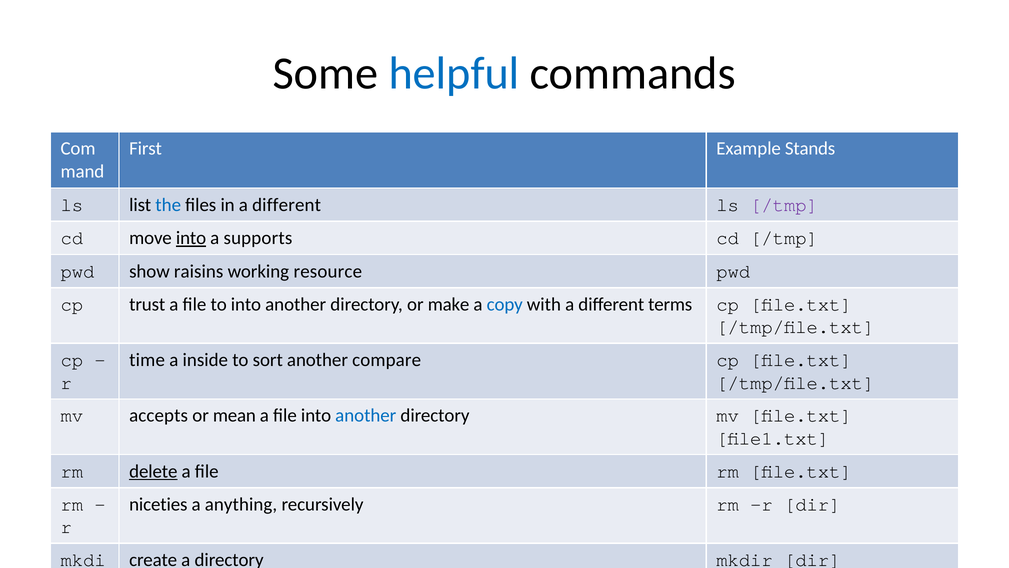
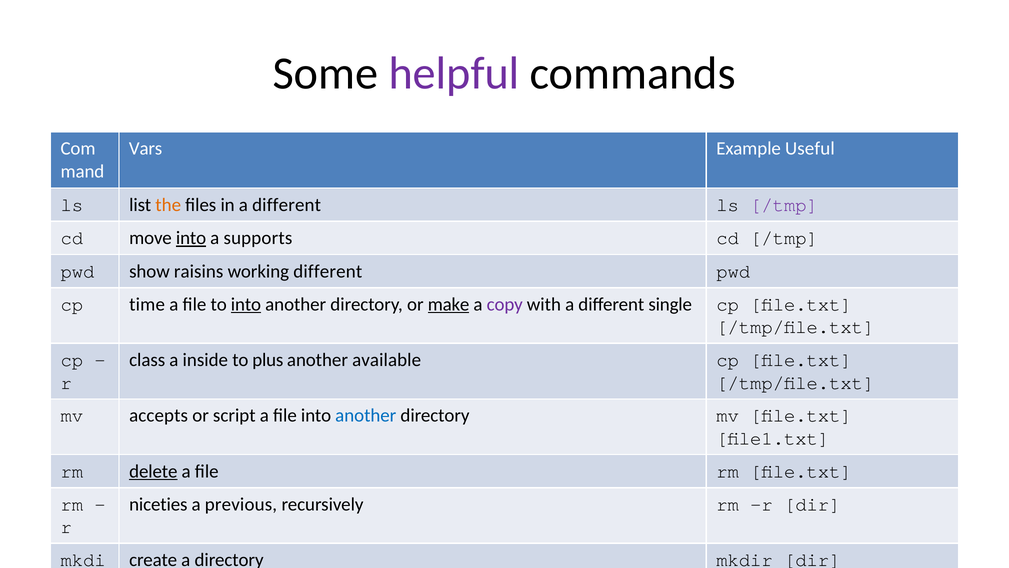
helpful colour: blue -> purple
First: First -> Vars
Stands: Stands -> Useful
the at (168, 205) colour: blue -> orange
working resource: resource -> different
cp trust: trust -> time
into at (246, 304) underline: none -> present
make underline: none -> present
copy colour: blue -> purple
terms: terms -> single
time at (147, 360): time -> class
sort: sort -> plus
compare: compare -> available
mean: mean -> script
anything: anything -> previous
